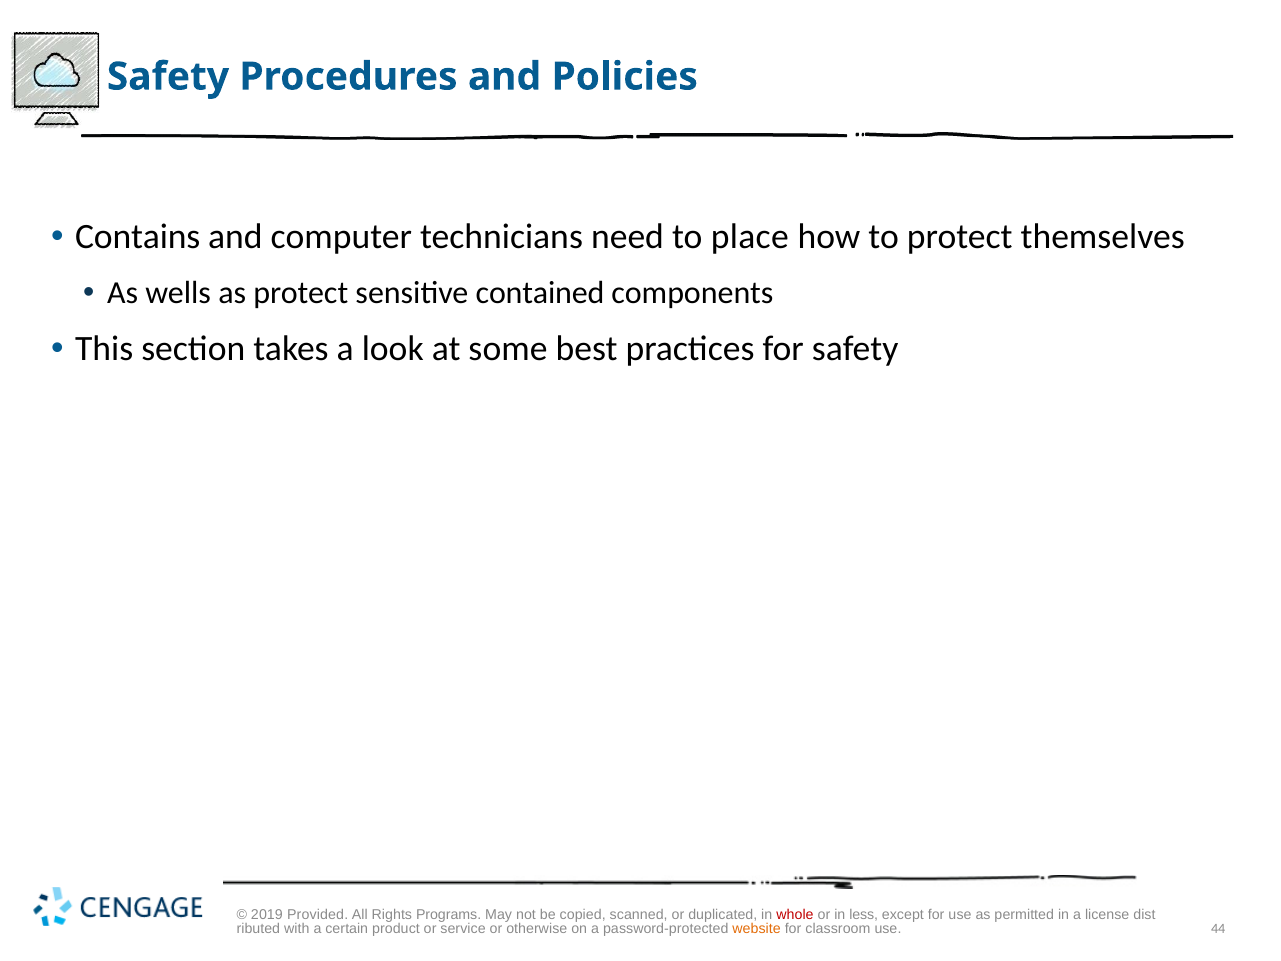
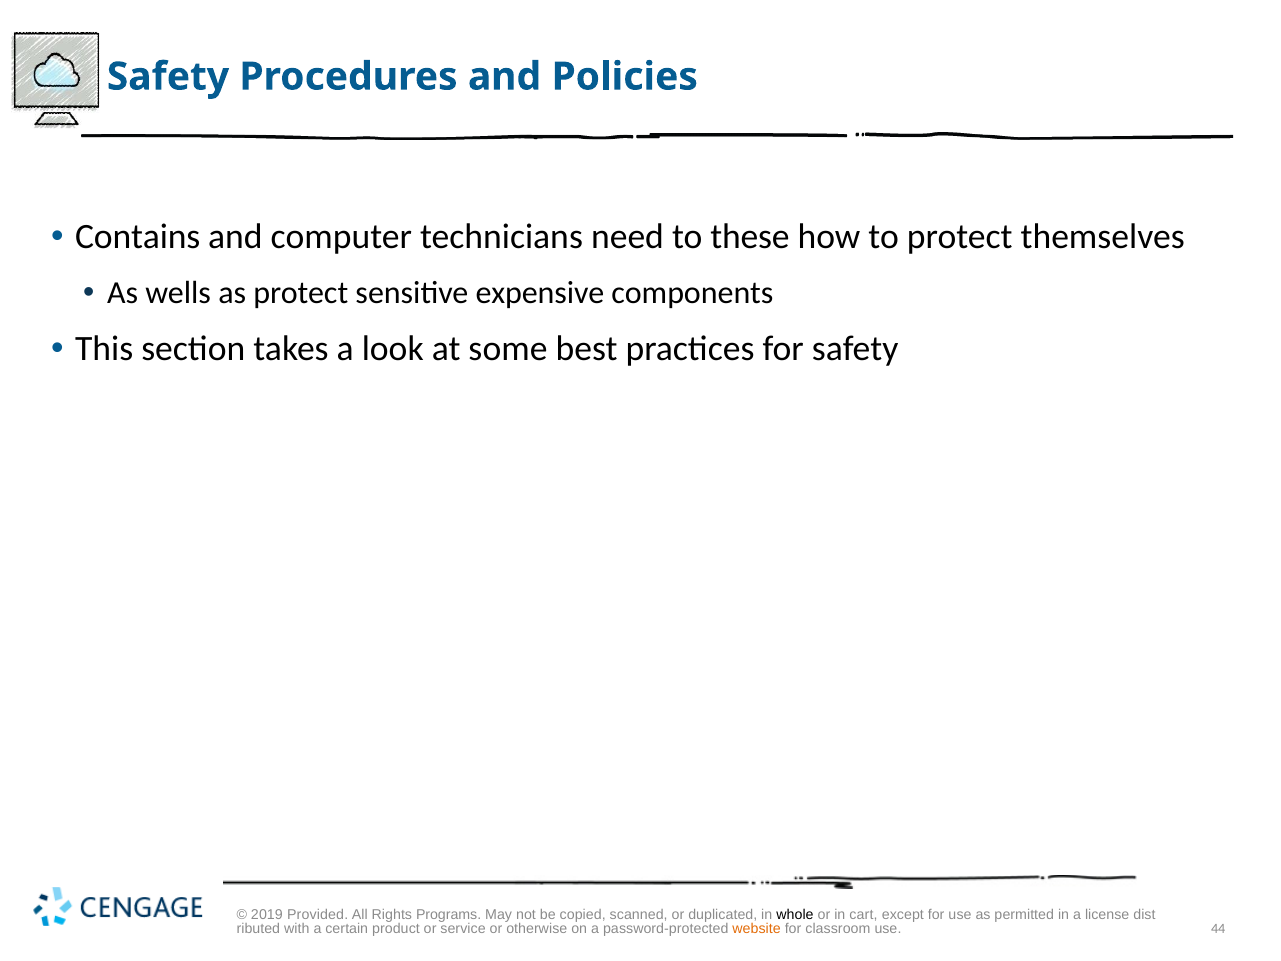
place: place -> these
contained: contained -> expensive
whole colour: red -> black
less: less -> cart
